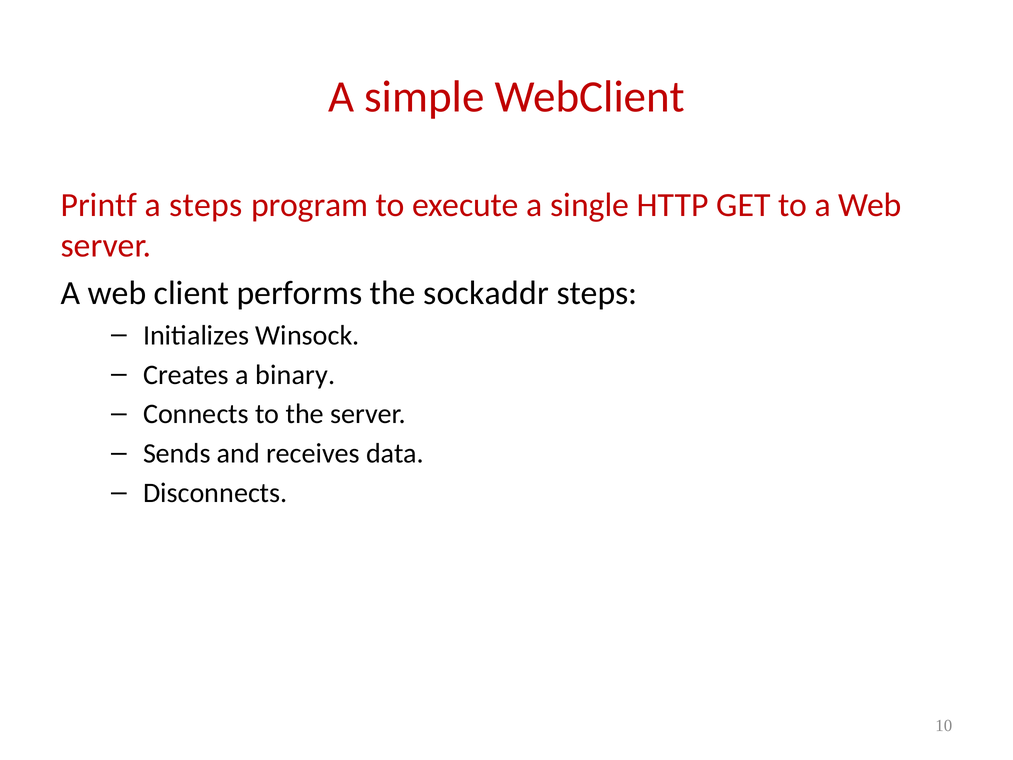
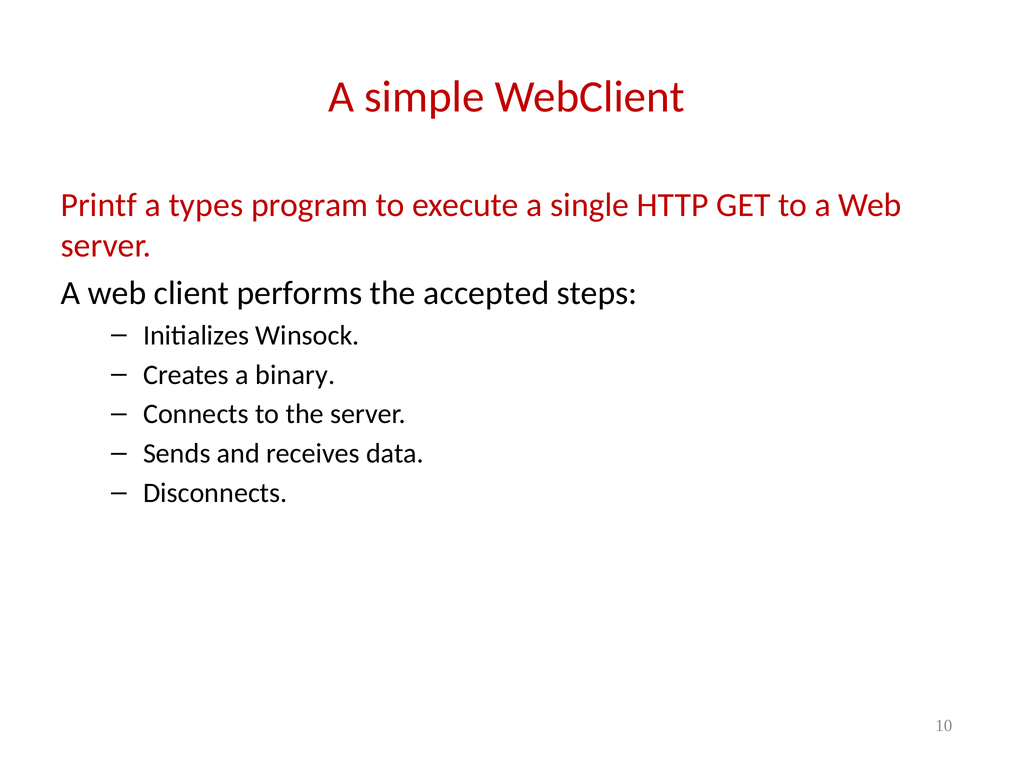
a steps: steps -> types
sockaddr: sockaddr -> accepted
